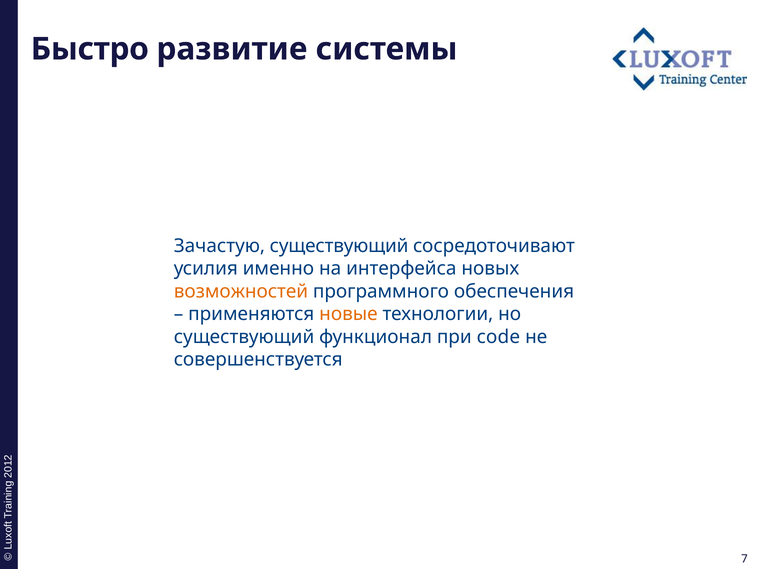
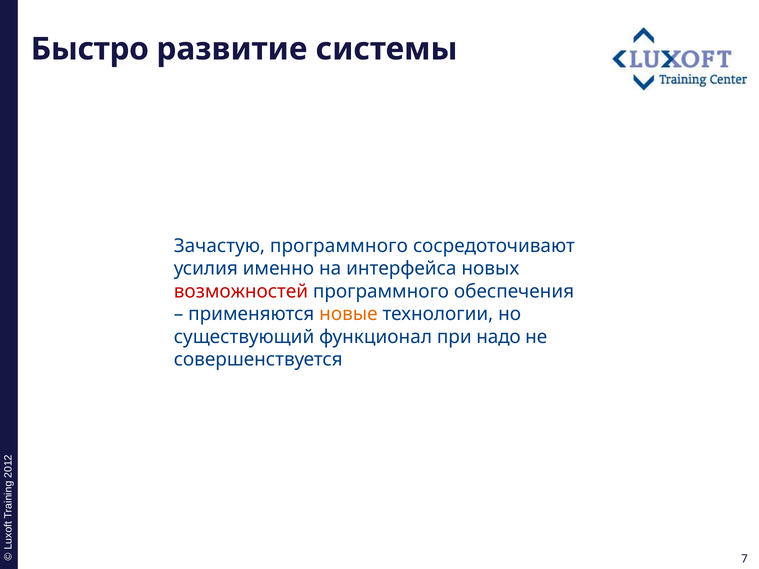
Зачастую существующий: существующий -> программного
возможностей colour: orange -> red
code: code -> надо
